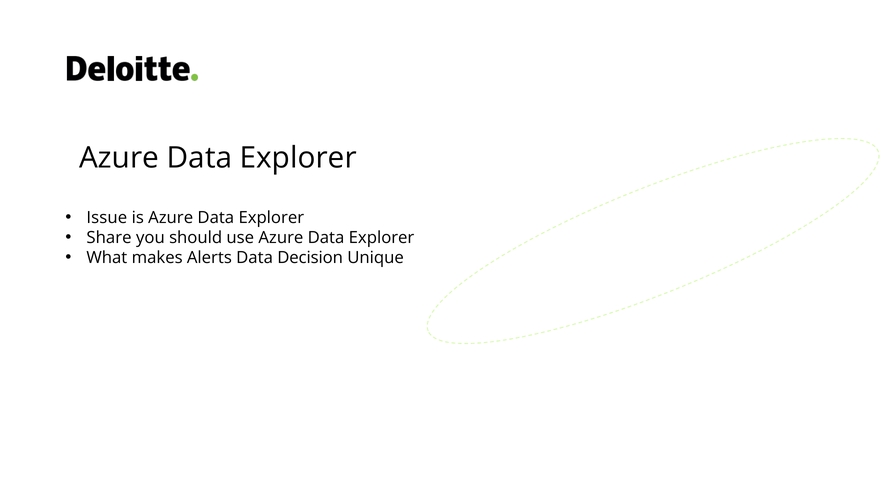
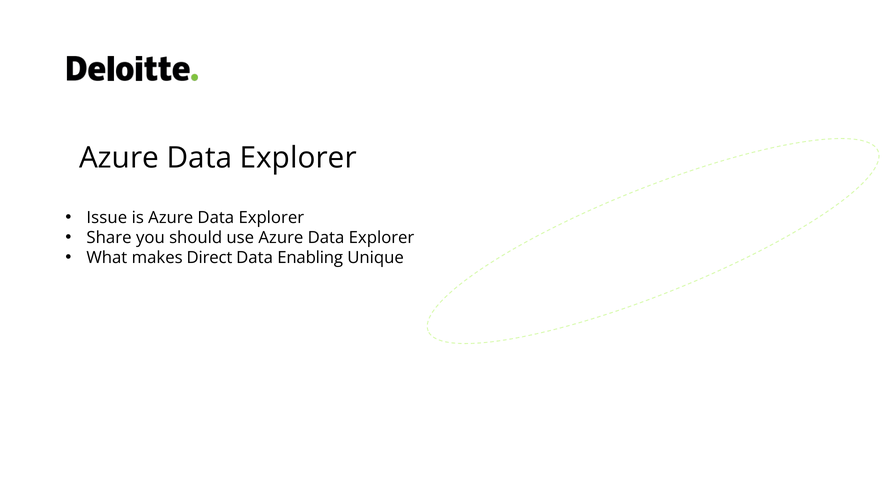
Alerts: Alerts -> Direct
Decision: Decision -> Enabling
